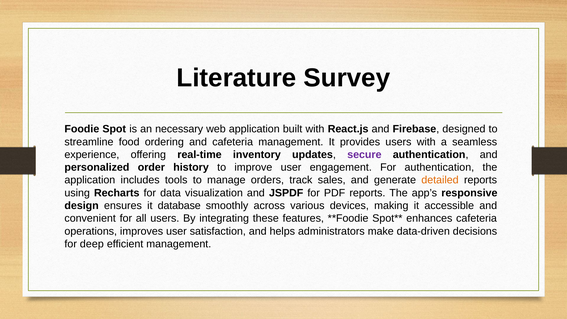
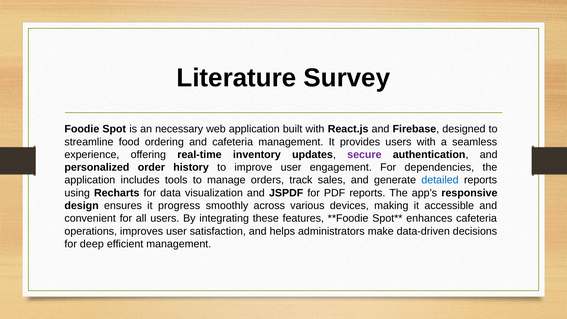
For authentication: authentication -> dependencies
detailed colour: orange -> blue
database: database -> progress
